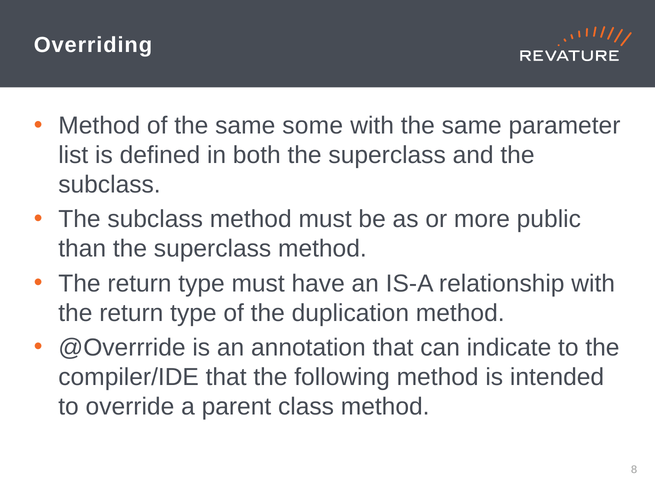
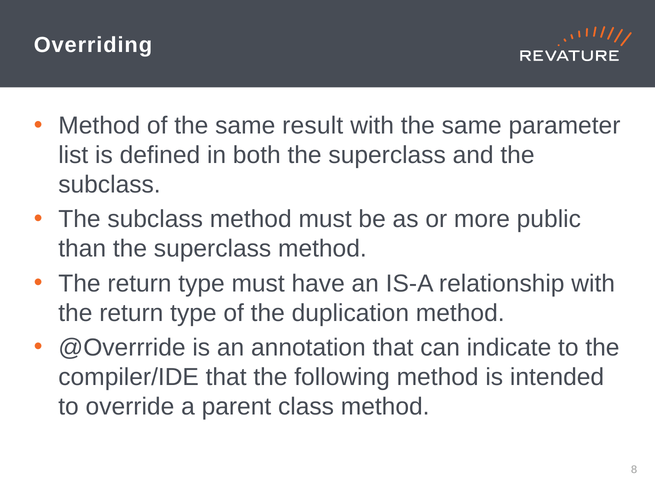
some: some -> result
